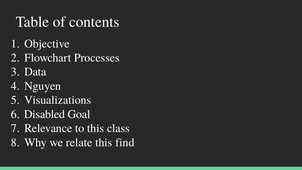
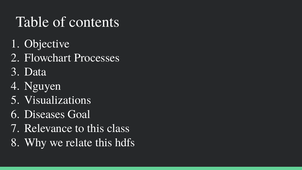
Disabled: Disabled -> Diseases
find: find -> hdfs
